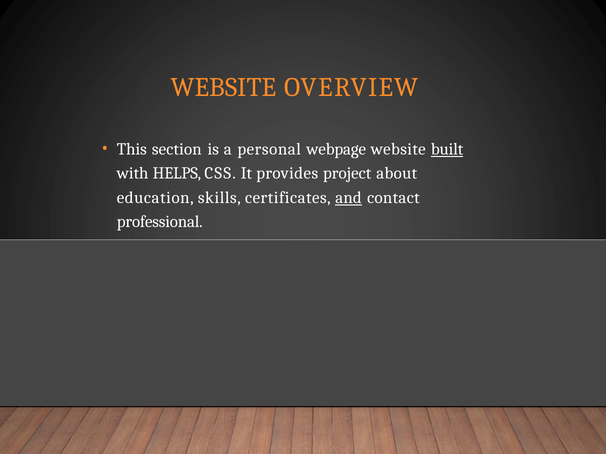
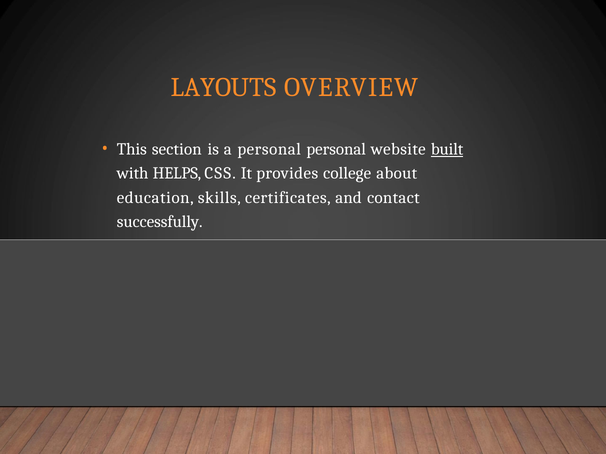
WEBSITE at (224, 88): WEBSITE -> LAYOUTS
personal webpage: webpage -> personal
project: project -> college
and underline: present -> none
professional: professional -> successfully
